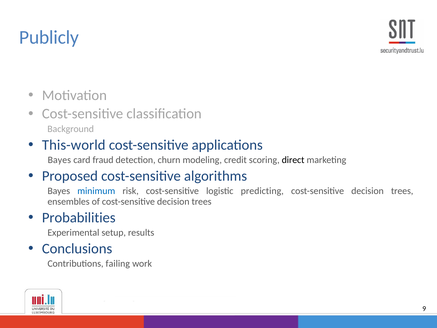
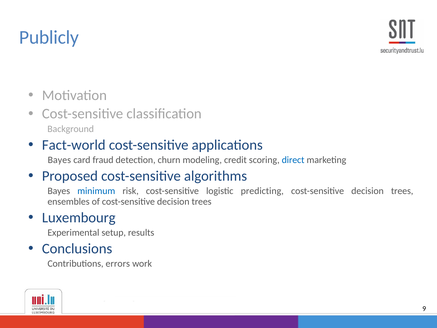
This-world: This-world -> Fact-world
direct colour: black -> blue
Probabilities: Probabilities -> Luxembourg
failing: failing -> errors
